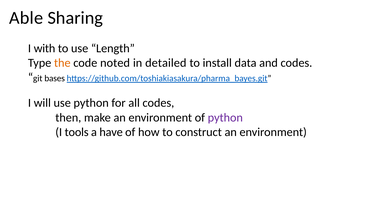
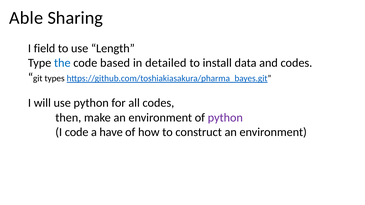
with: with -> field
the colour: orange -> blue
noted: noted -> based
bases: bases -> types
I tools: tools -> code
